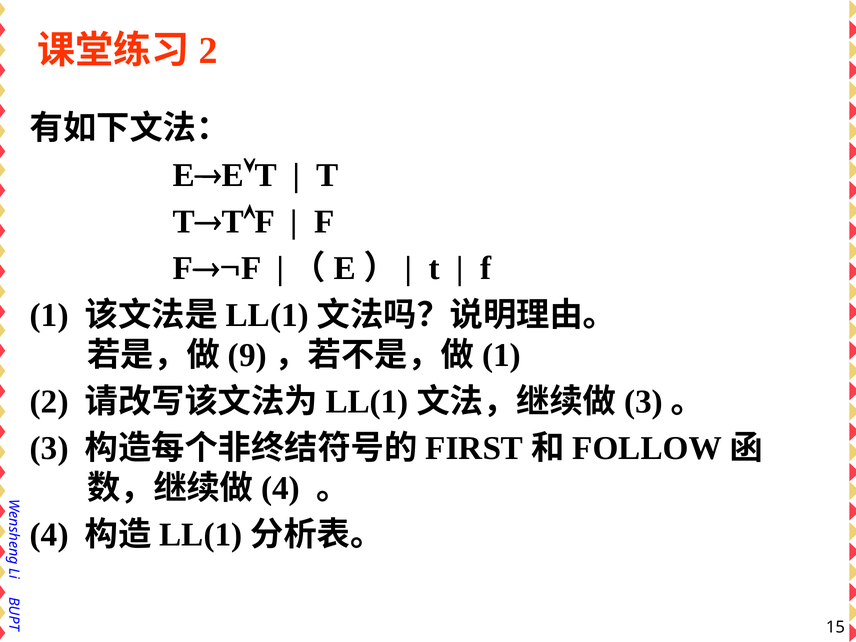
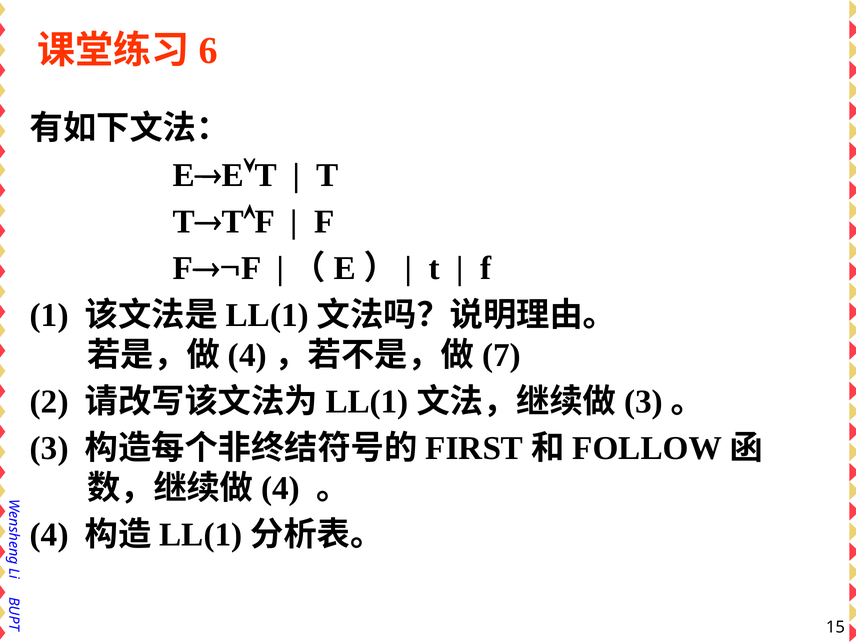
2 at (208, 51): 2 -> 6
9 at (247, 355): 9 -> 4
1 at (501, 355): 1 -> 7
